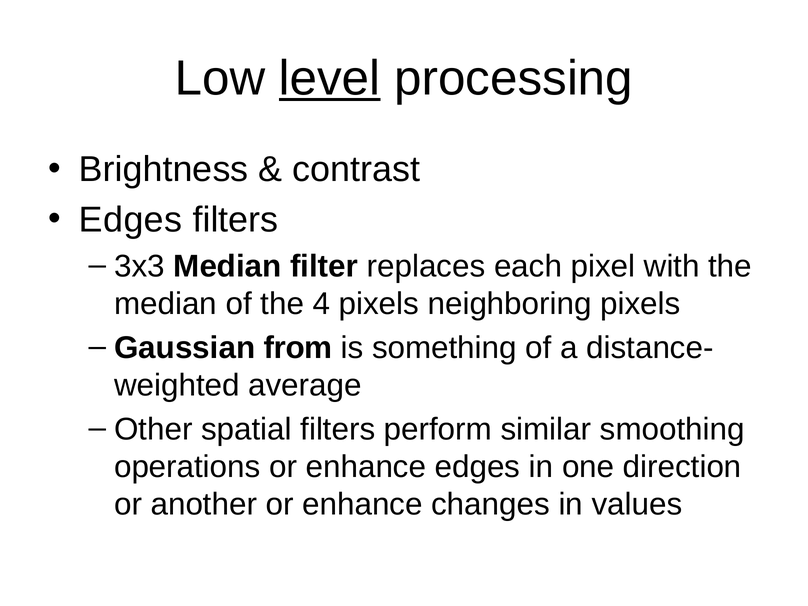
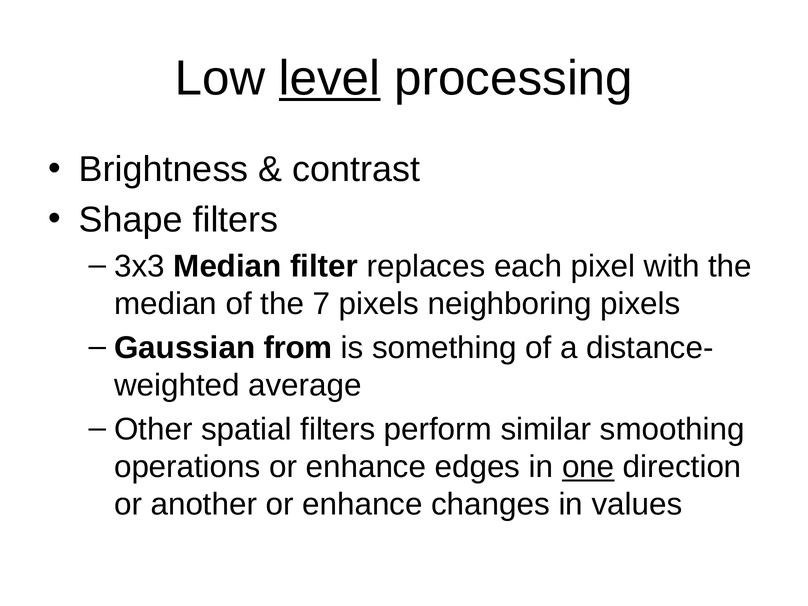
Edges at (131, 220): Edges -> Shape
4: 4 -> 7
one underline: none -> present
